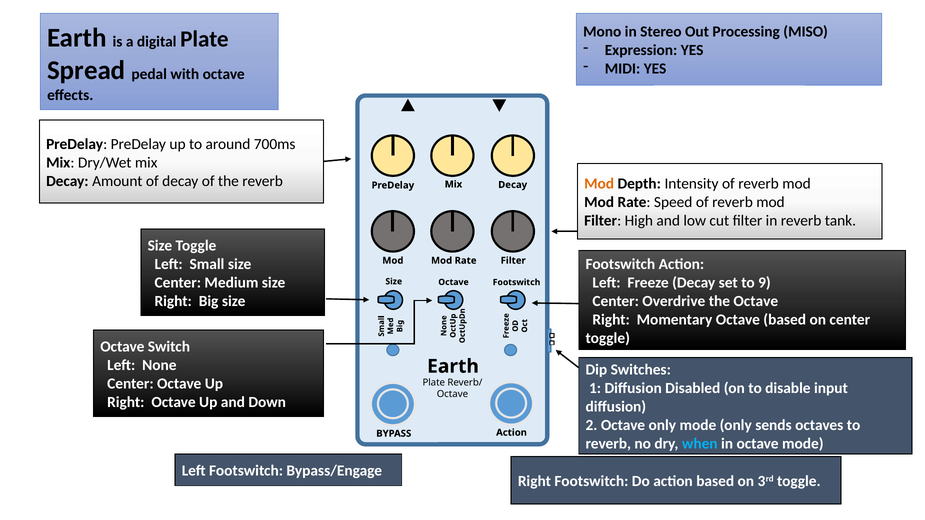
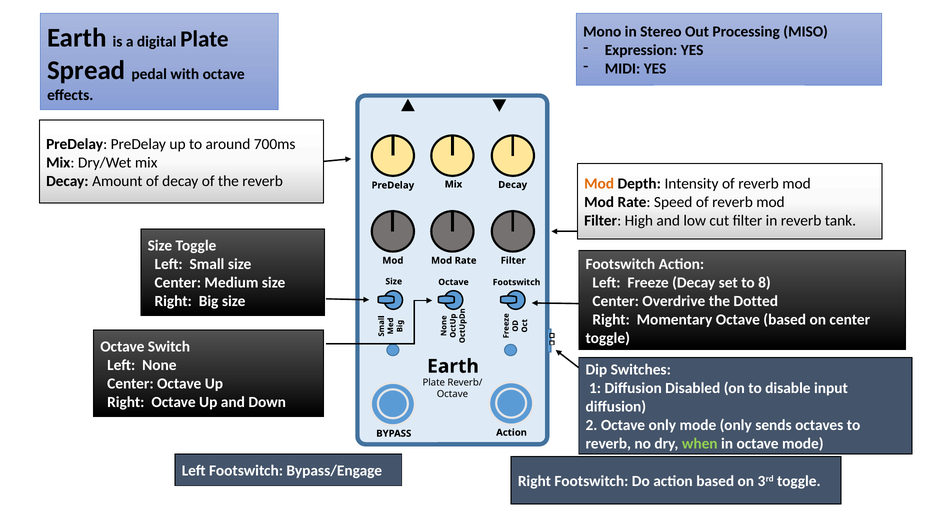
9: 9 -> 8
the Octave: Octave -> Dotted
when colour: light blue -> light green
